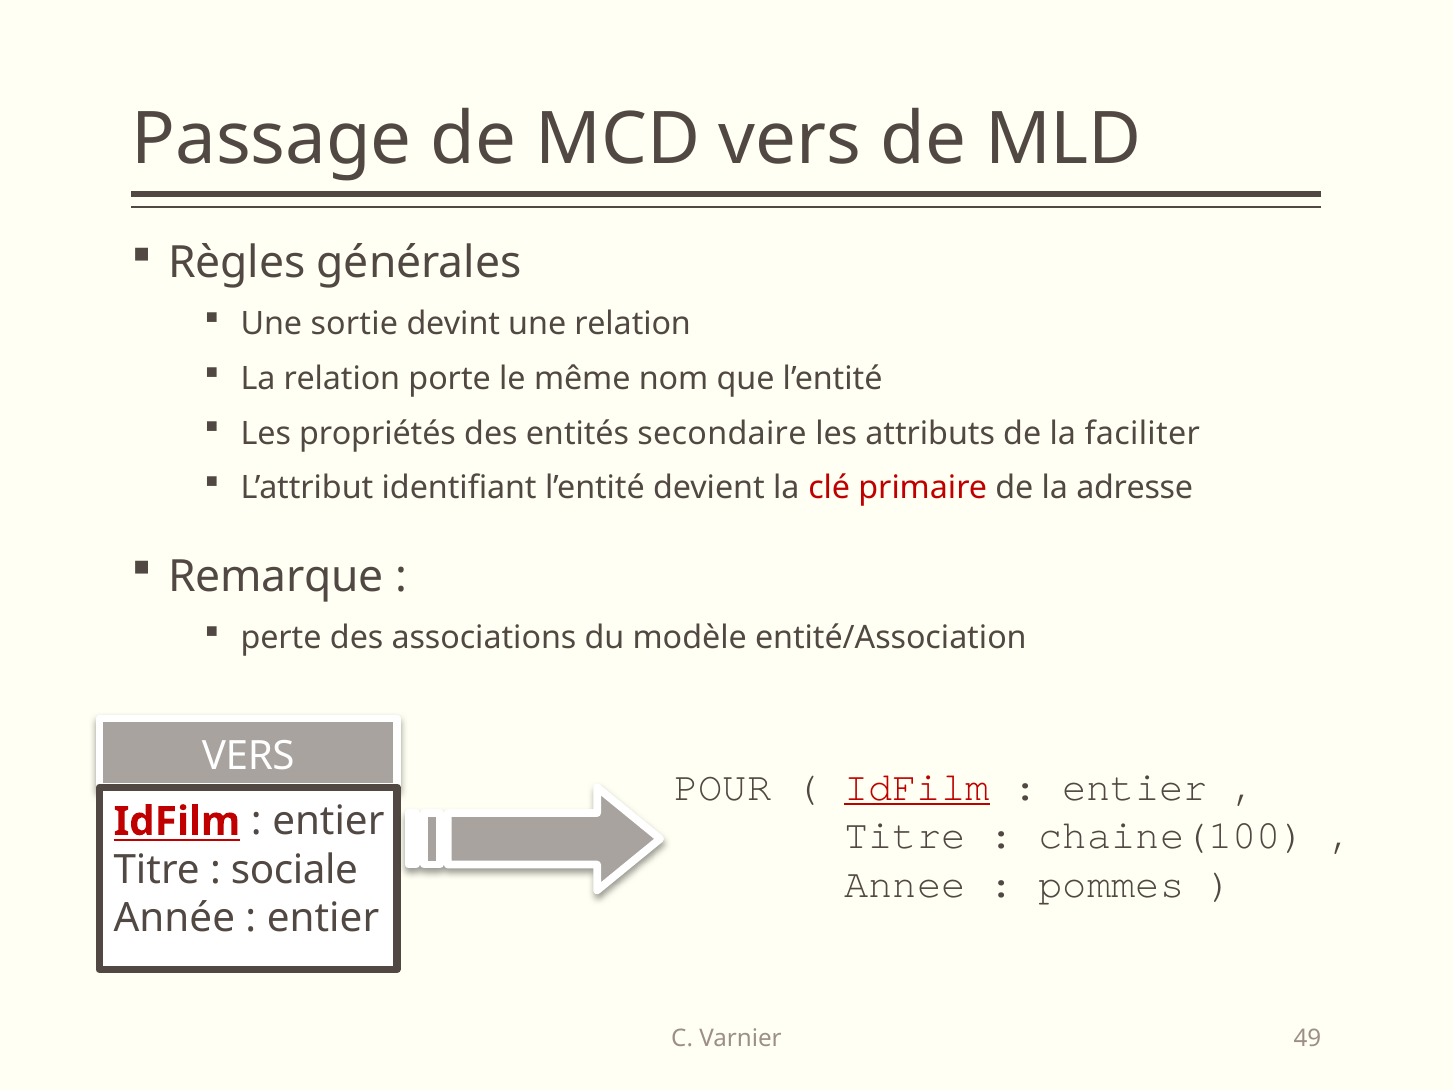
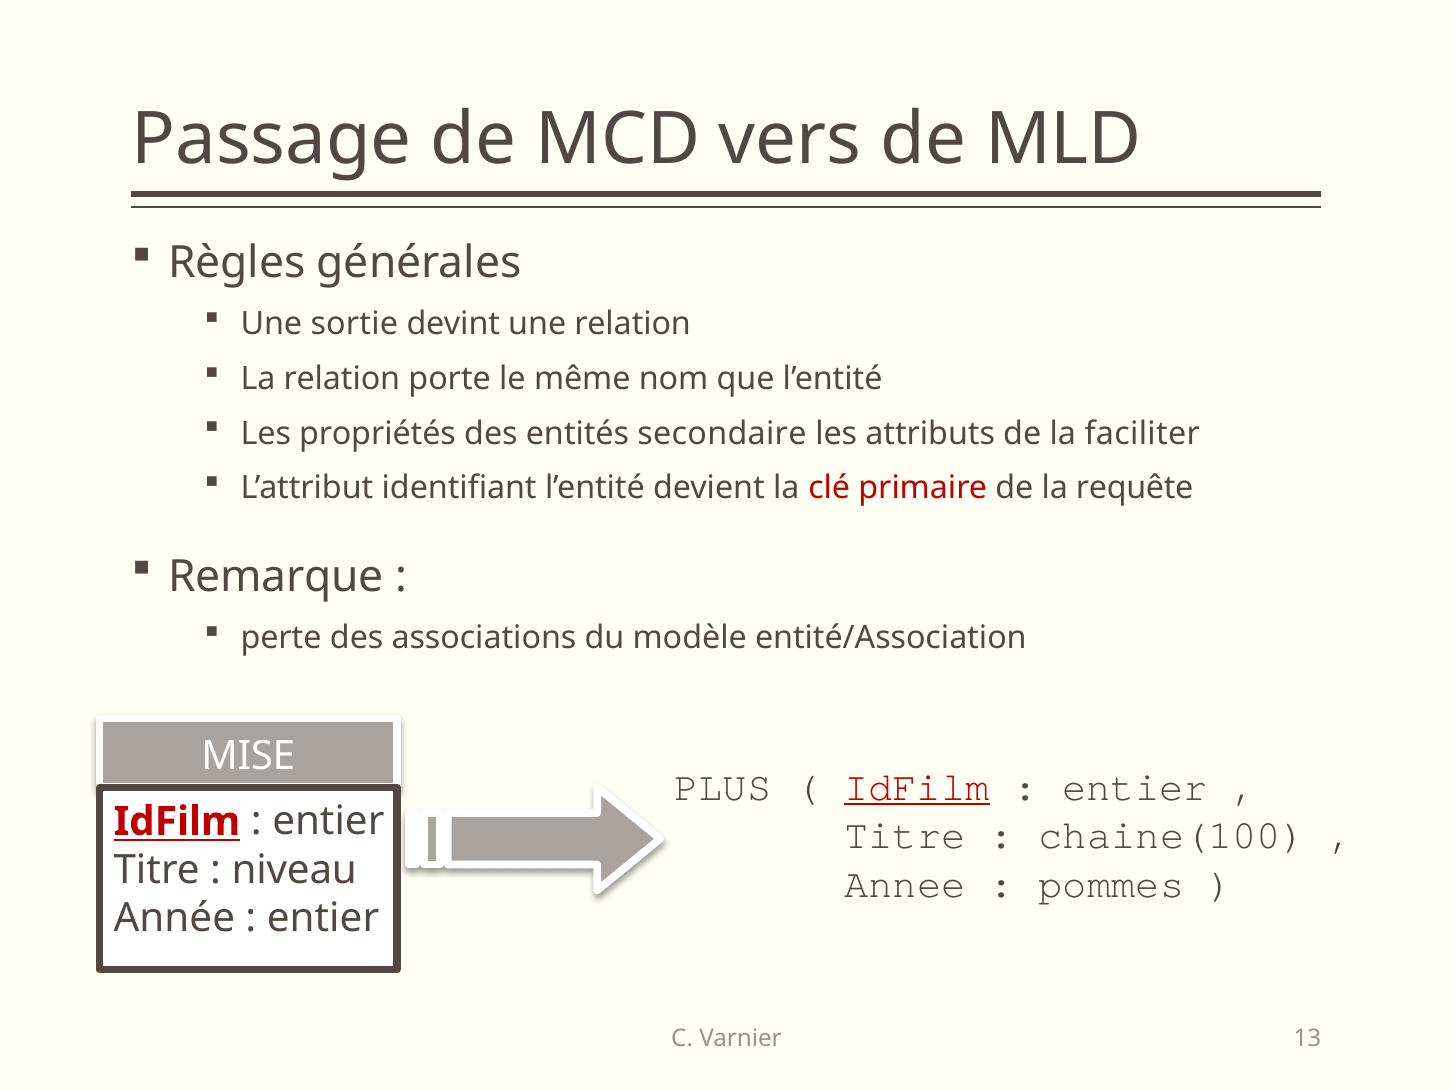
adresse: adresse -> requête
VERS at (248, 756): VERS -> MISE
POUR: POUR -> PLUS
sociale: sociale -> niveau
49: 49 -> 13
